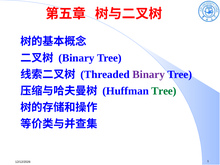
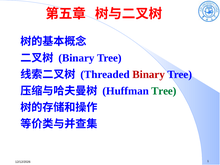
Binary at (149, 74) colour: purple -> red
